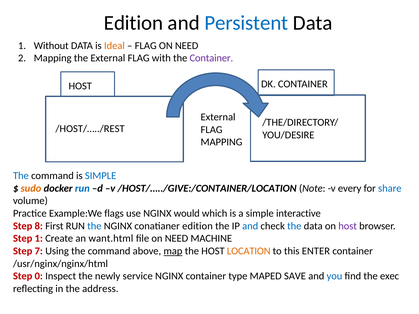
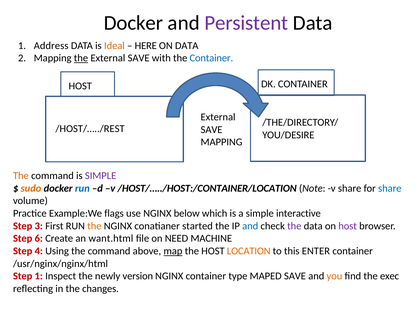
Edition at (133, 23): Edition -> Docker
Persistent colour: blue -> purple
Without: Without -> Address
FLAG at (146, 46): FLAG -> HERE
NEED at (187, 46): NEED -> DATA
the at (81, 58) underline: none -> present
FLAG at (139, 58): FLAG -> SAVE
Container at (211, 58) colour: purple -> blue
FLAG at (212, 130): FLAG -> SAVE
The at (21, 176) colour: blue -> orange
SIMPLE at (101, 176) colour: blue -> purple
/HOST/…../GIVE:/CONTAINER/LOCATION: /HOST/…../GIVE:/CONTAINER/LOCATION -> /HOST/…../HOST:/CONTAINER/LOCATION
v every: every -> share
would: would -> below
8: 8 -> 3
the at (94, 226) colour: blue -> orange
conatianer edition: edition -> started
the at (294, 226) colour: blue -> purple
Step 1: 1 -> 6
7: 7 -> 4
Step 0: 0 -> 1
service: service -> version
you colour: blue -> orange
address: address -> changes
